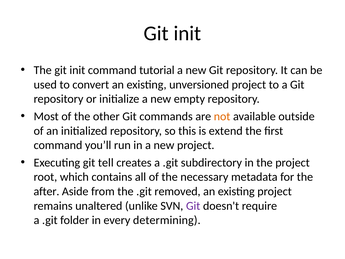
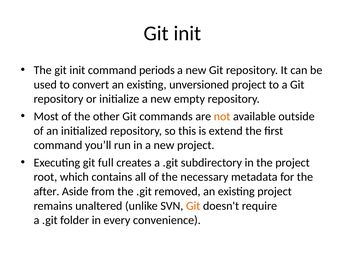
tutorial: tutorial -> periods
tell: tell -> full
Git at (193, 206) colour: purple -> orange
determining: determining -> convenience
